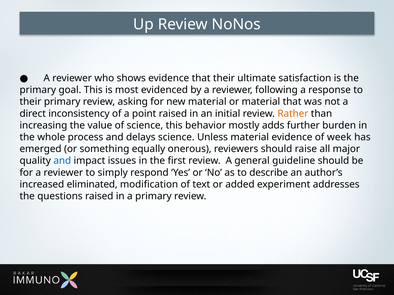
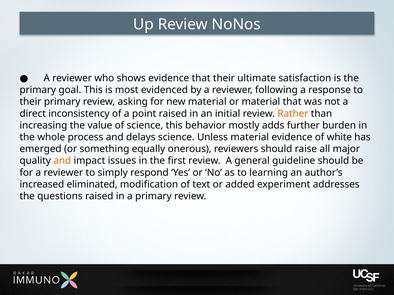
week: week -> white
and at (62, 161) colour: blue -> orange
describe: describe -> learning
